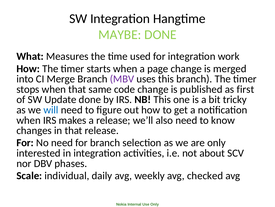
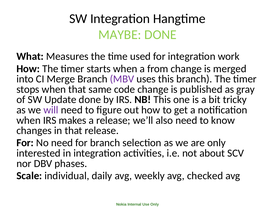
page: page -> from
first: first -> gray
will colour: blue -> purple
